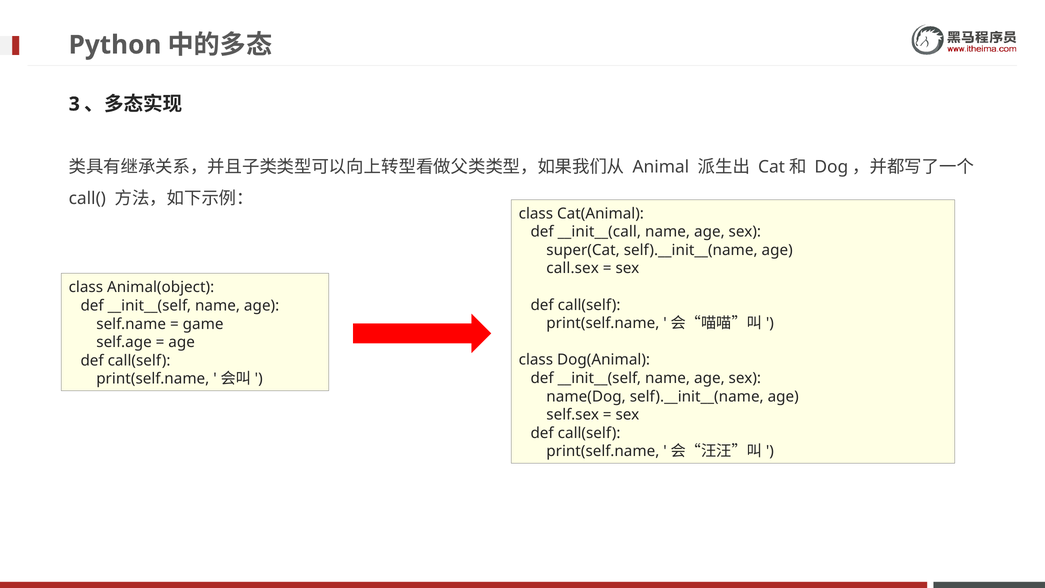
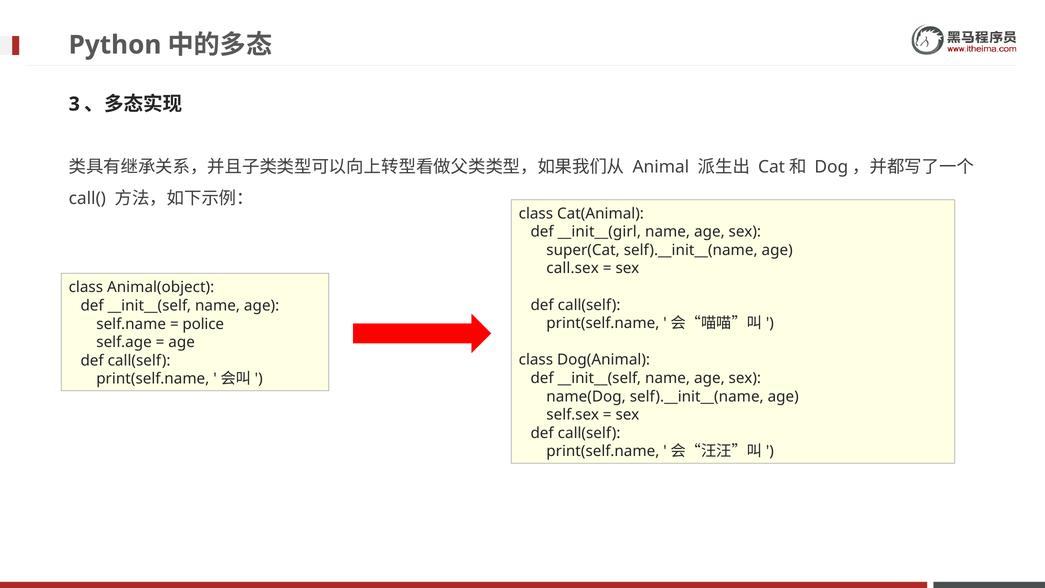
__init__(call: __init__(call -> __init__(girl
game: game -> police
